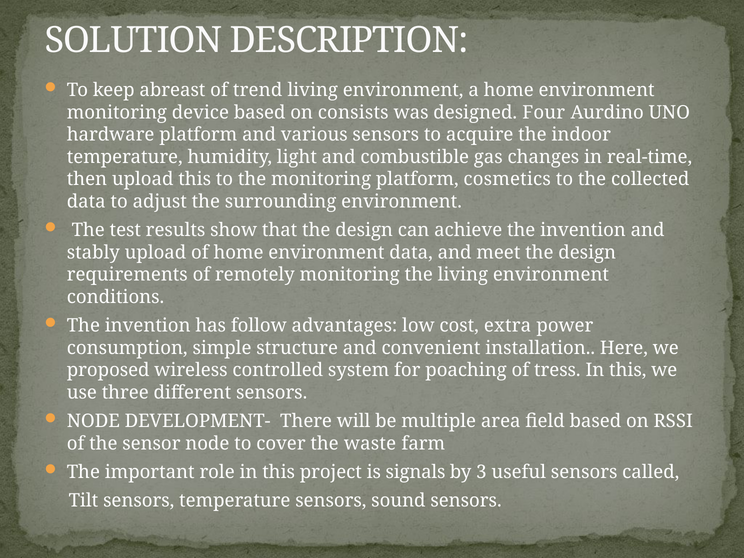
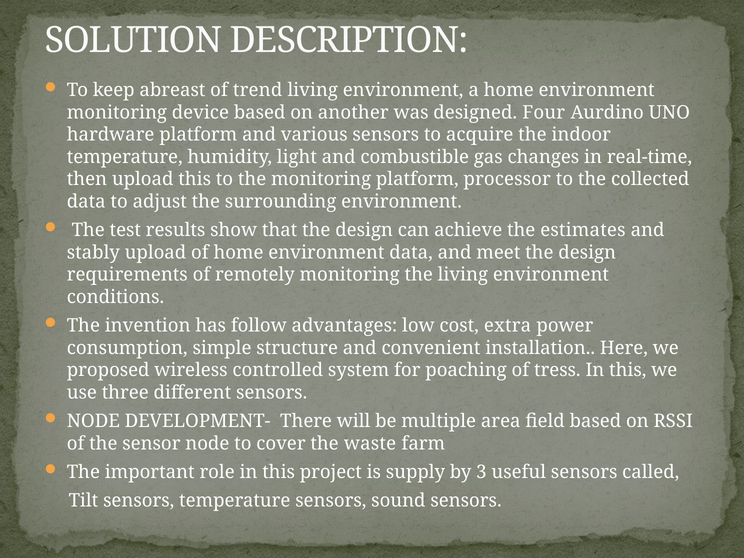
consists: consists -> another
cosmetics: cosmetics -> processor
achieve the invention: invention -> estimates
signals: signals -> supply
